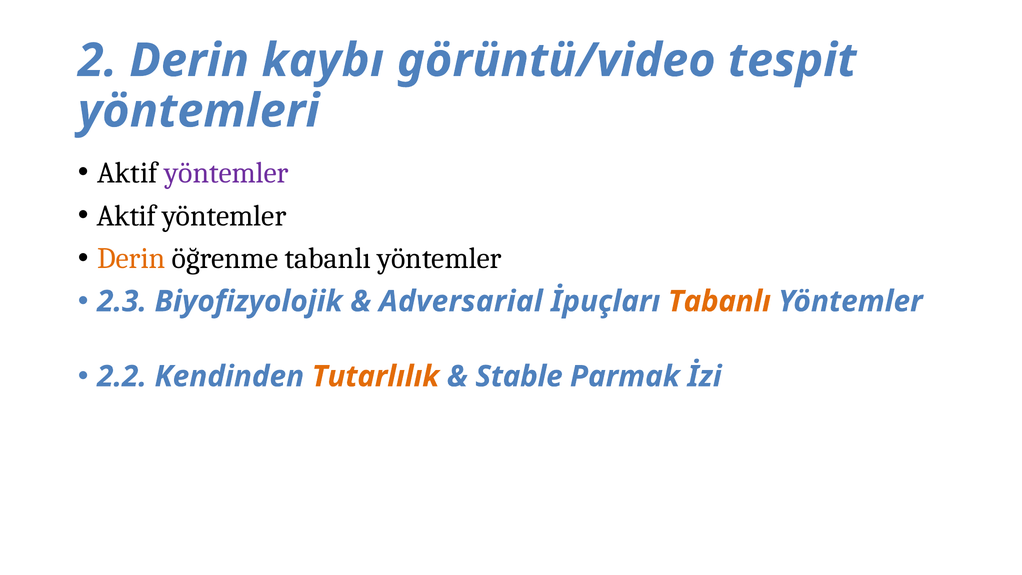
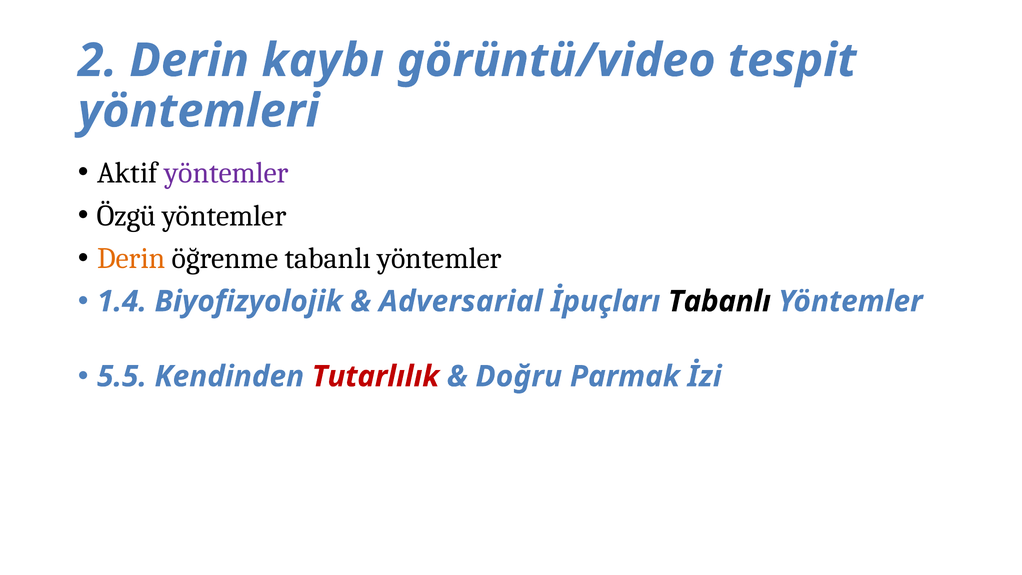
Aktif at (126, 216): Aktif -> Özgü
2.3: 2.3 -> 1.4
Tabanlı at (719, 301) colour: orange -> black
2.2: 2.2 -> 5.5
Tutarlılık colour: orange -> red
Stable: Stable -> Doğru
